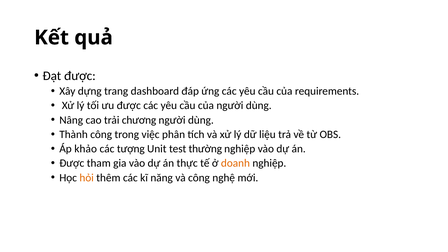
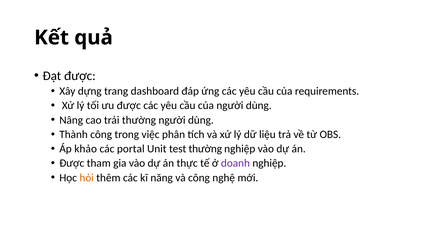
trải chương: chương -> thường
tượng: tượng -> portal
doanh colour: orange -> purple
